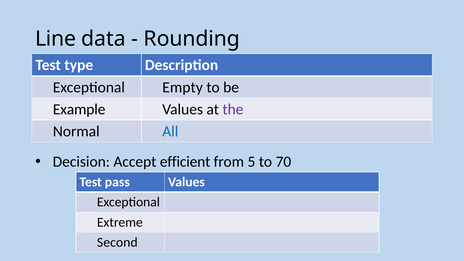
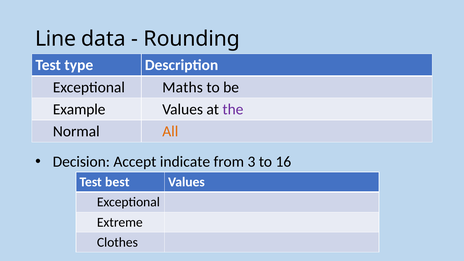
Empty: Empty -> Maths
All colour: blue -> orange
efficient: efficient -> indicate
5: 5 -> 3
70: 70 -> 16
pass: pass -> best
Second: Second -> Clothes
